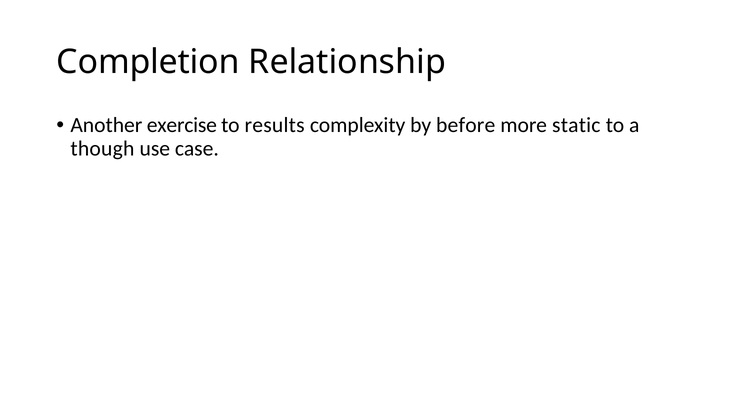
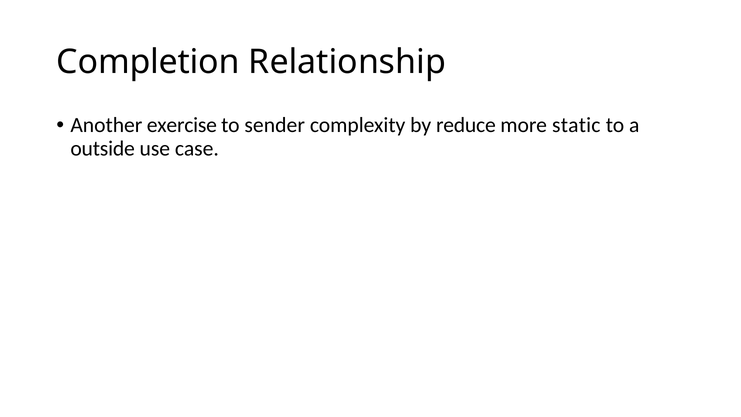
results: results -> sender
before: before -> reduce
though: though -> outside
